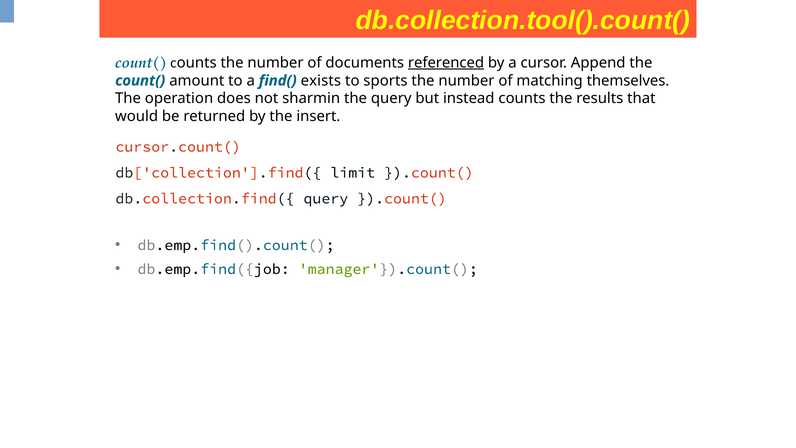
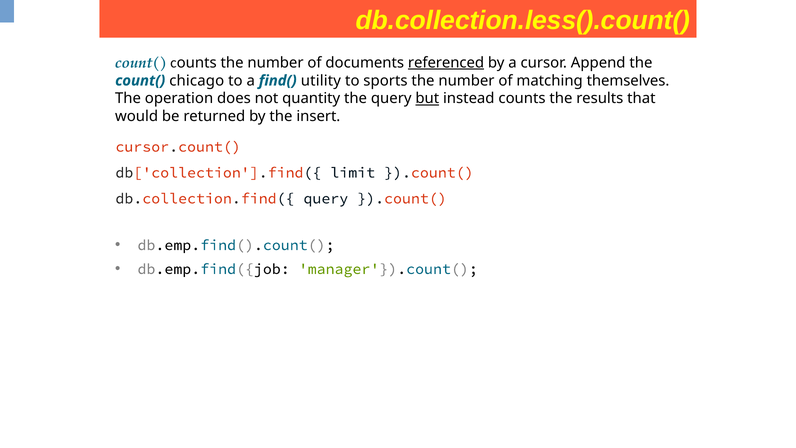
db.collection.tool().count(: db.collection.tool().count( -> db.collection.less().count(
amount: amount -> chicago
exists: exists -> utility
sharmin: sharmin -> quantity
but underline: none -> present
